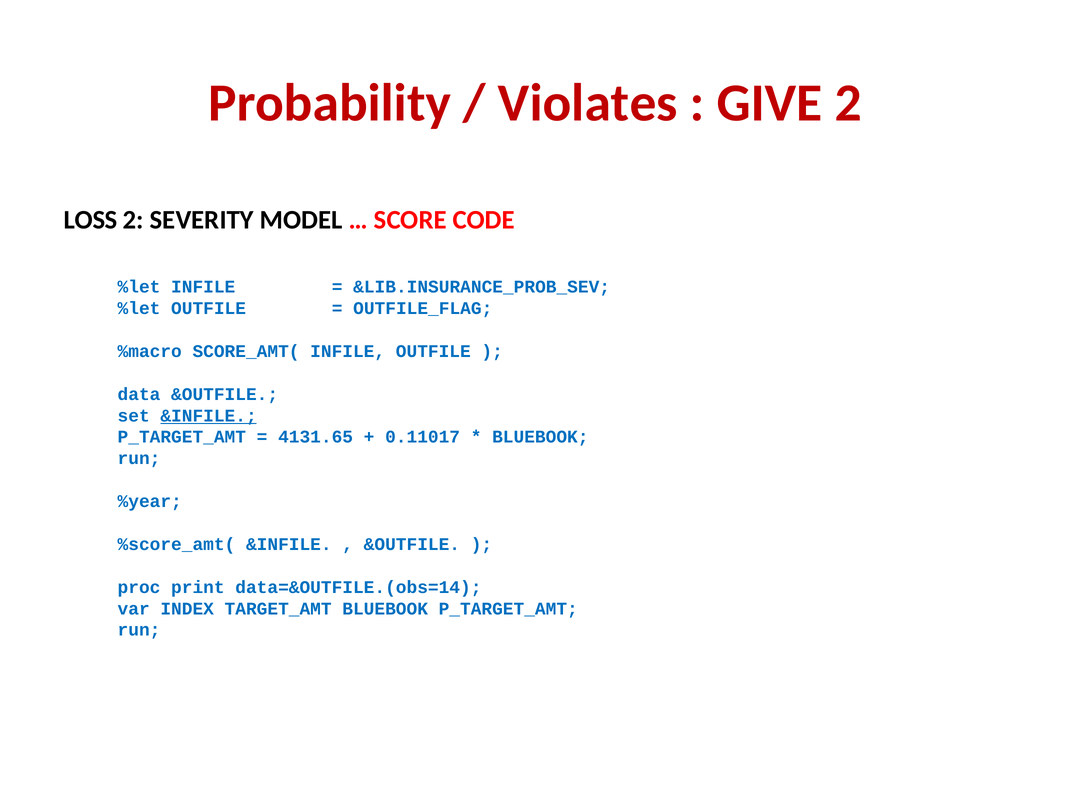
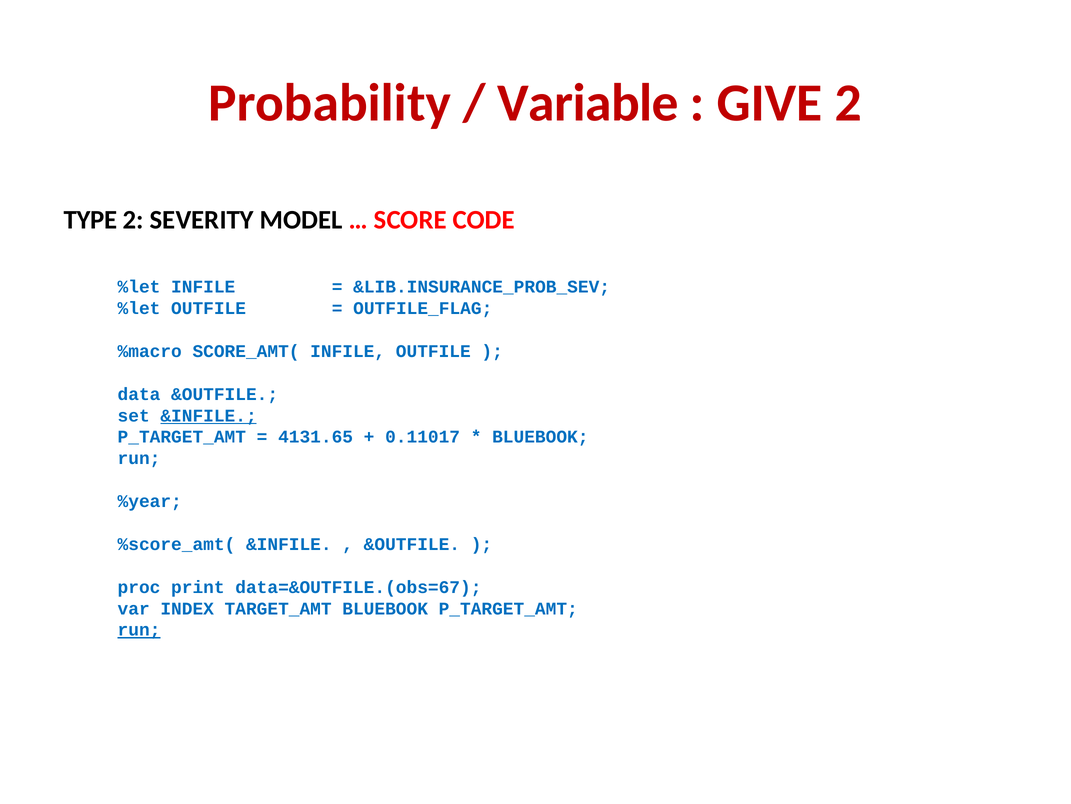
Violates: Violates -> Variable
LOSS: LOSS -> TYPE
data=&OUTFILE.(obs=14: data=&OUTFILE.(obs=14 -> data=&OUTFILE.(obs=67
run at (139, 629) underline: none -> present
